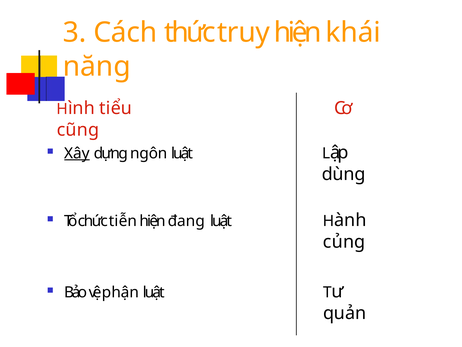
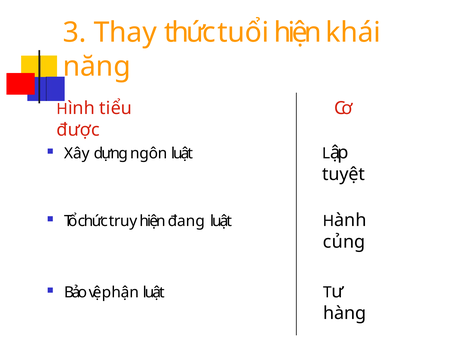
Cách: Cách -> Thay
truy: truy -> tuổi
cũng: cũng -> được
Xây underline: present -> none
dùng: dùng -> tuyệt
tiễn: tiễn -> truy
quản: quản -> hàng
